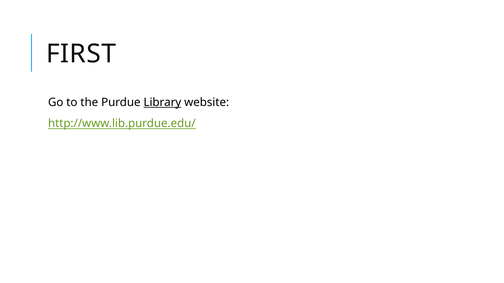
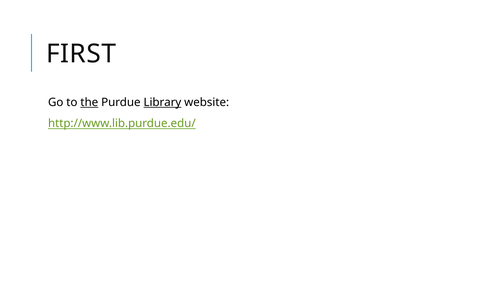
the underline: none -> present
